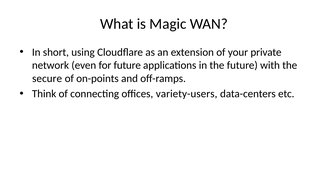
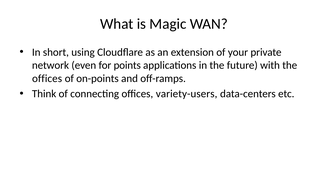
for future: future -> points
secure at (47, 78): secure -> offices
